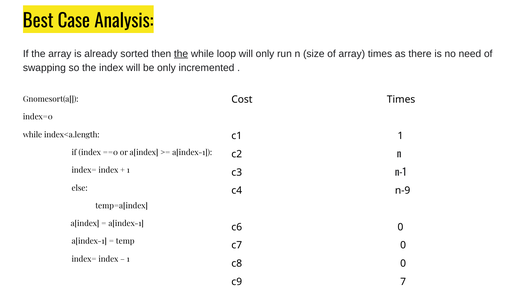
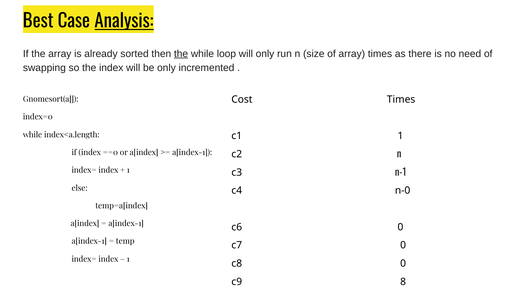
Analysis underline: none -> present
n-9: n-9 -> n-0
7: 7 -> 8
